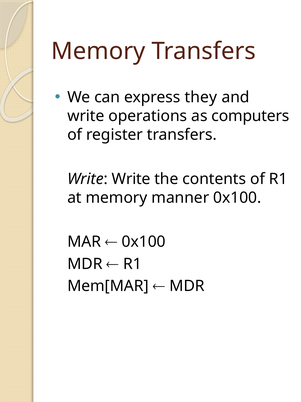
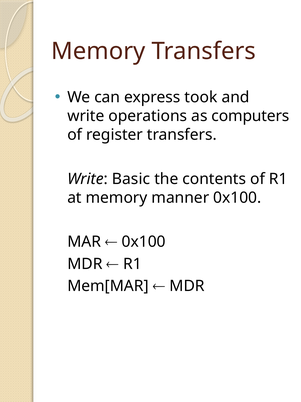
they: they -> took
Write Write: Write -> Basic
